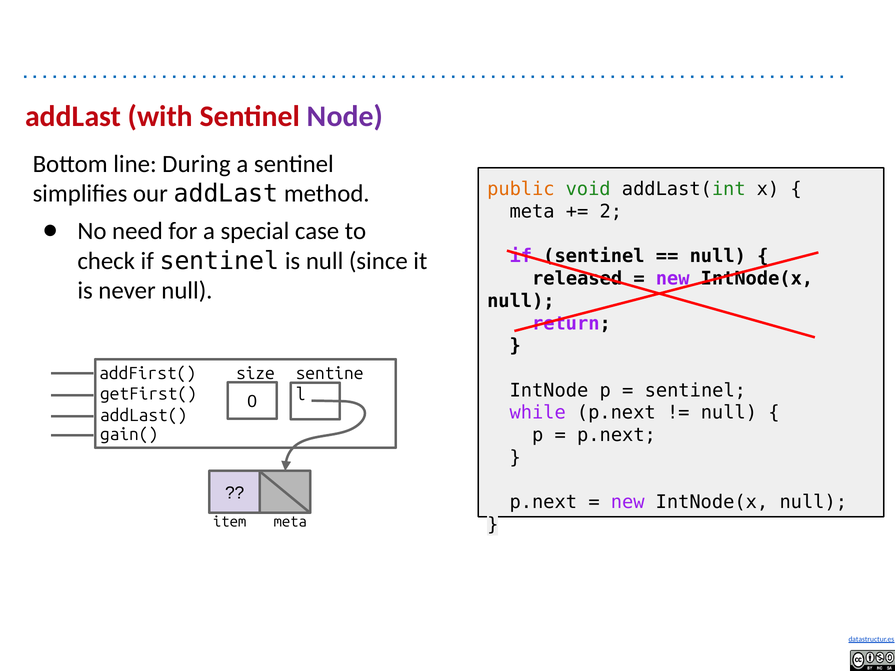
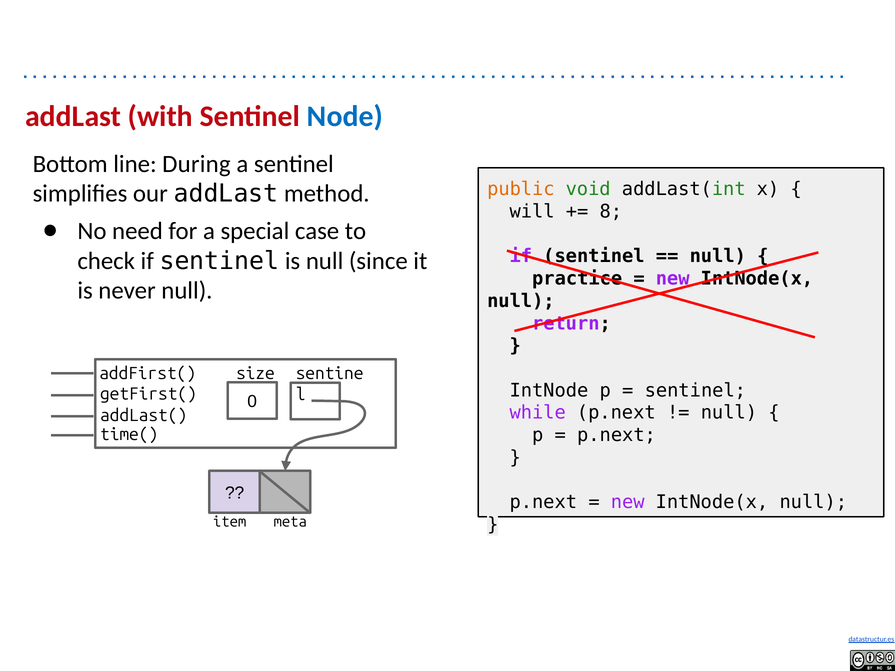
Node colour: purple -> blue
meta at (532, 212): meta -> will
2: 2 -> 8
released: released -> practice
gain(: gain( -> time(
